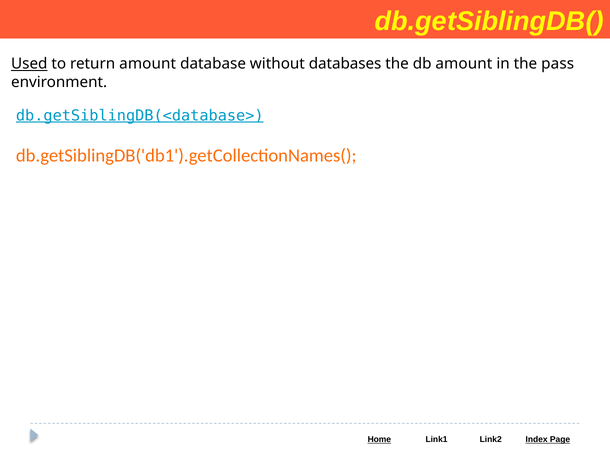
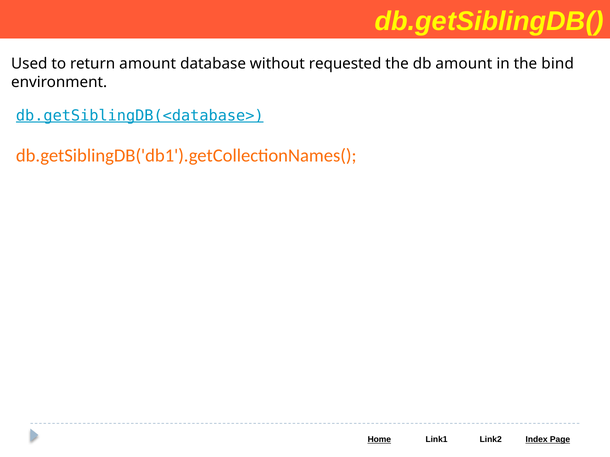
Used underline: present -> none
databases: databases -> requested
pass: pass -> bind
